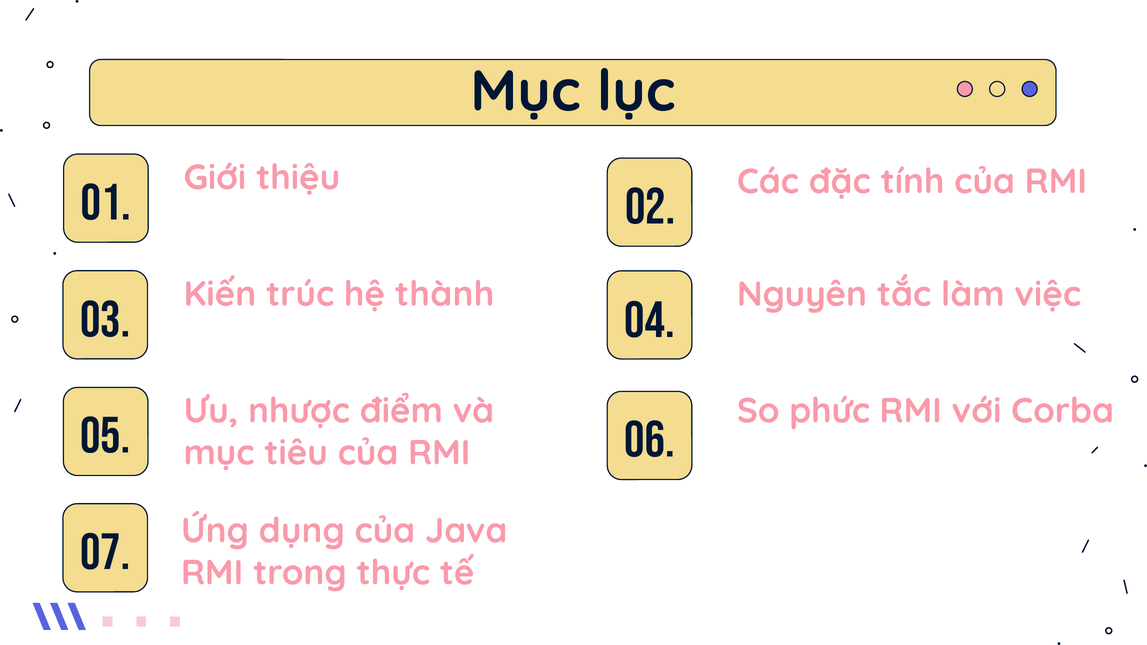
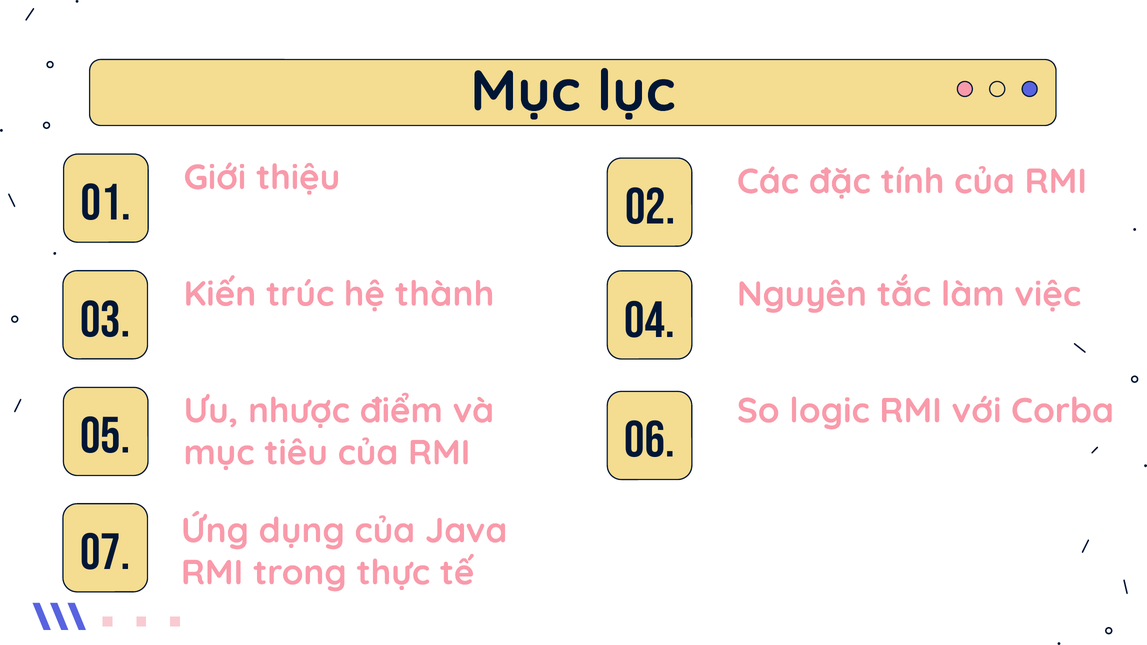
phức: phức -> logic
